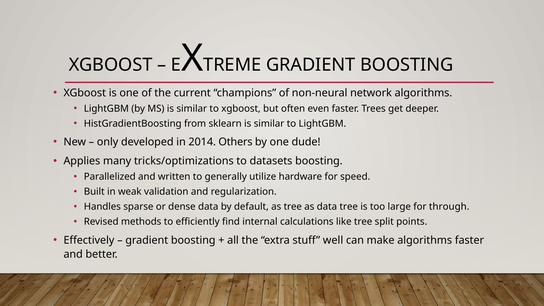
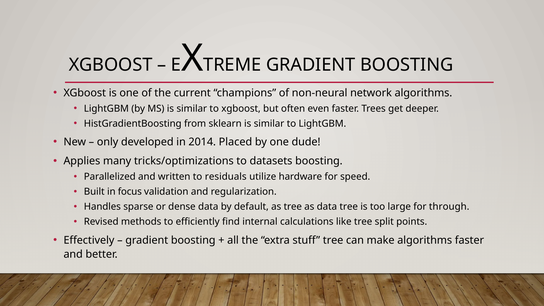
Others: Others -> Placed
generally: generally -> residuals
weak: weak -> focus
stuff well: well -> tree
